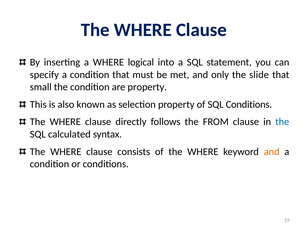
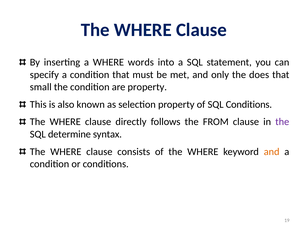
logical: logical -> words
slide: slide -> does
the at (282, 122) colour: blue -> purple
calculated: calculated -> determine
